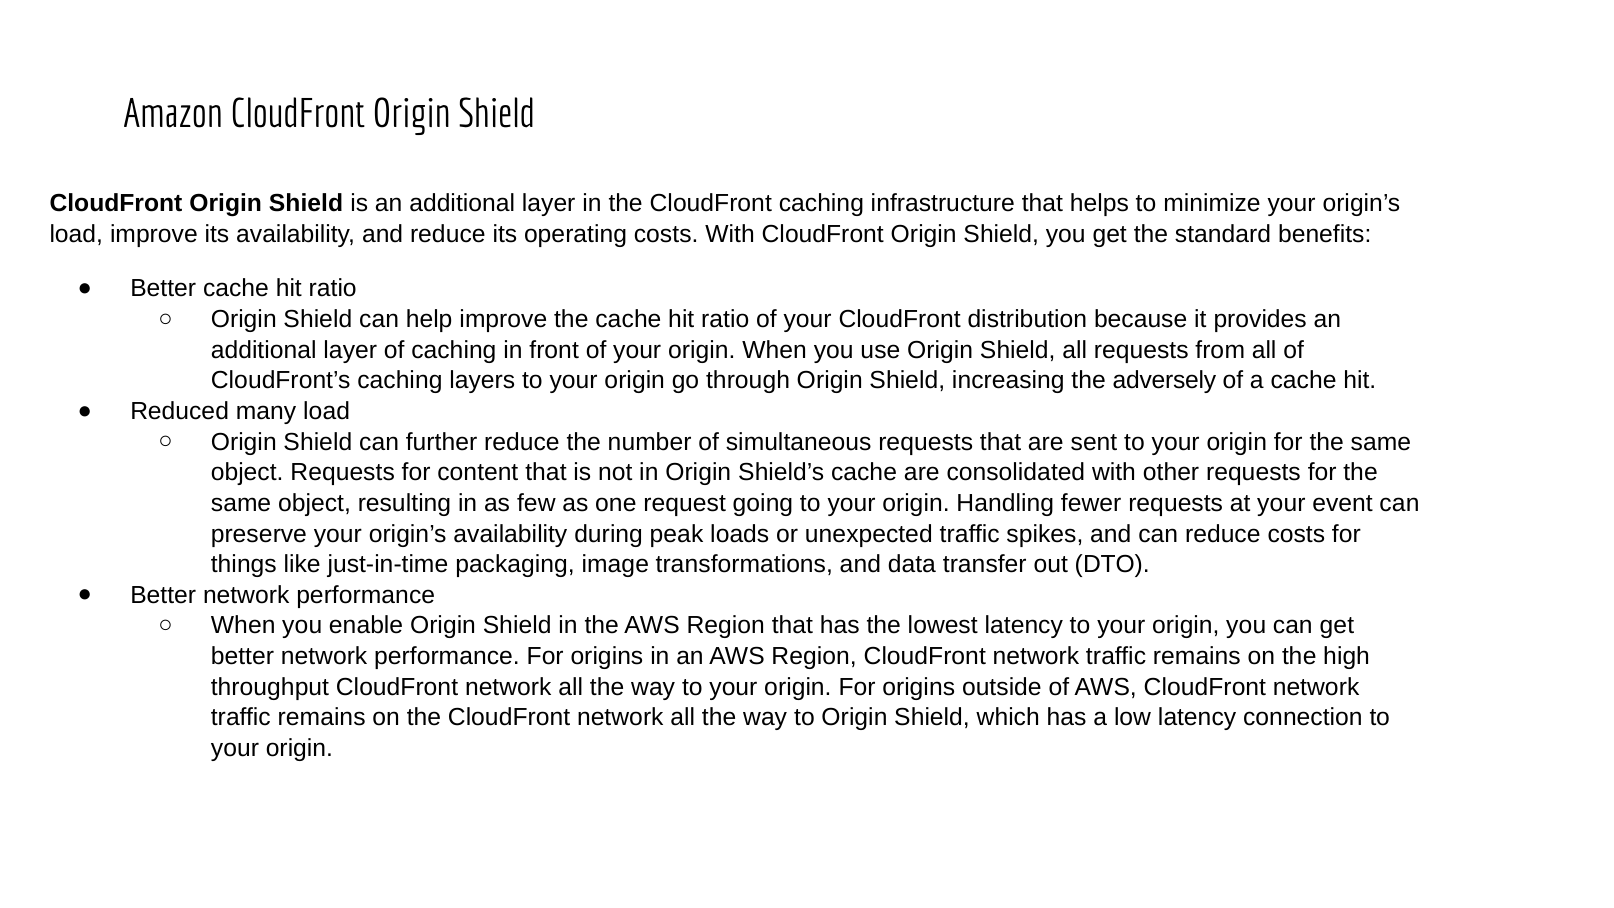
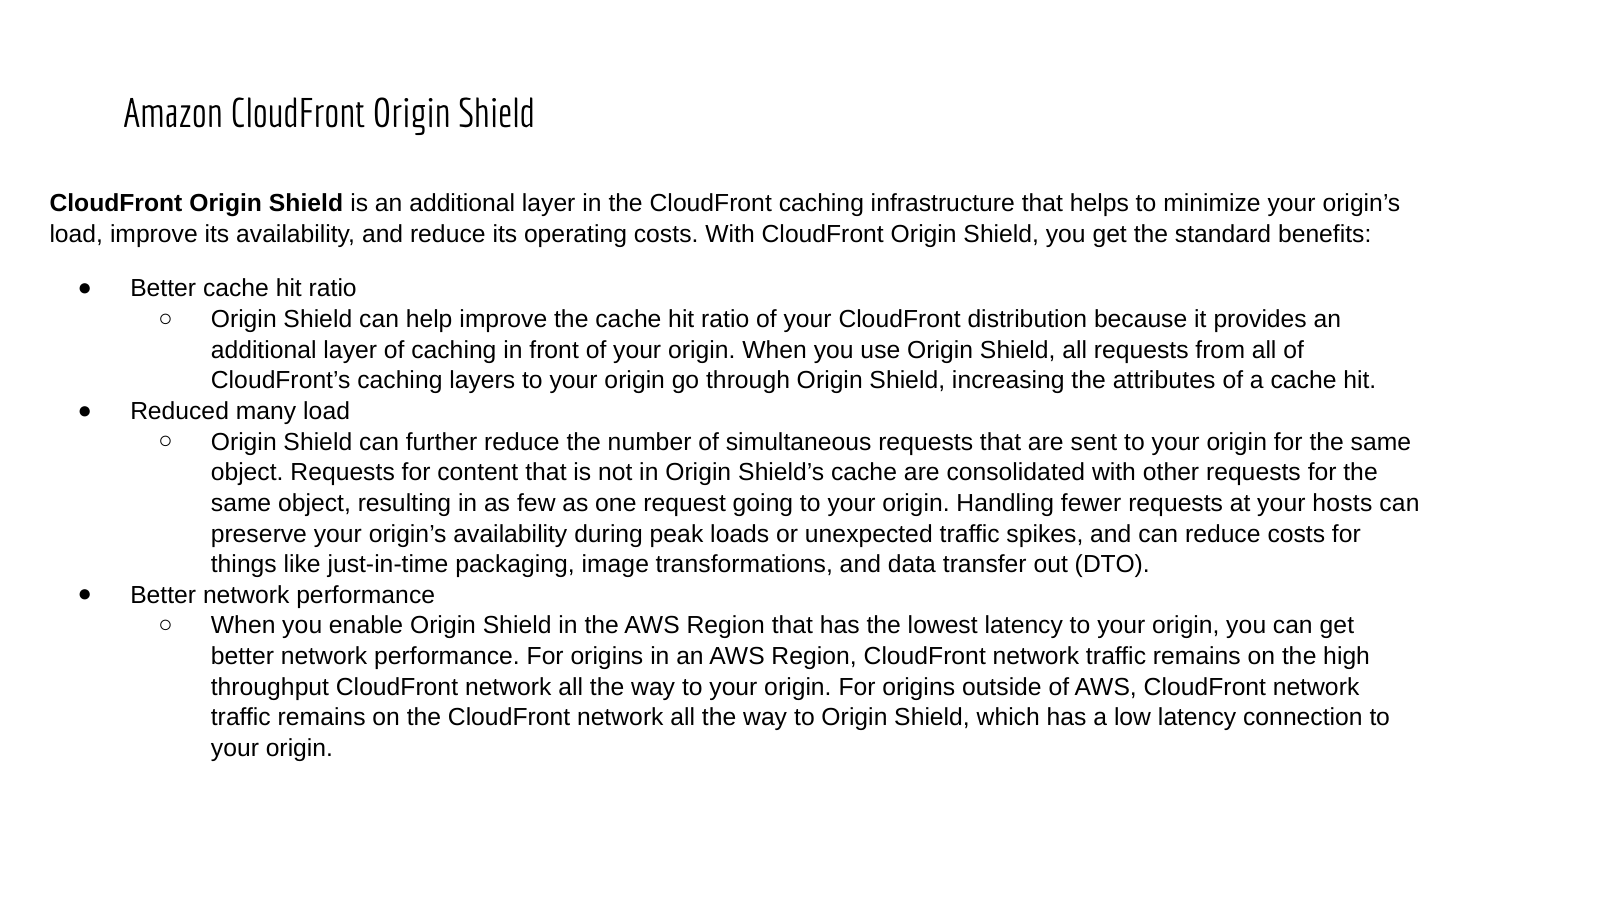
adversely: adversely -> attributes
event: event -> hosts
